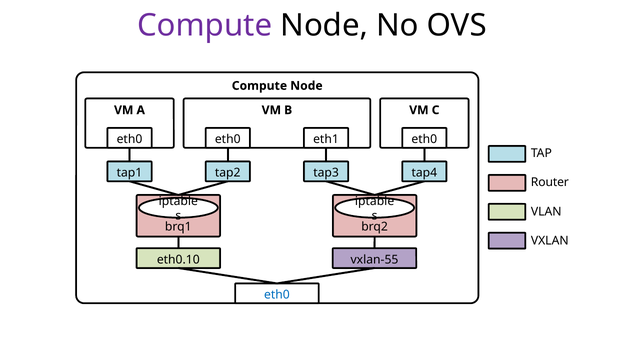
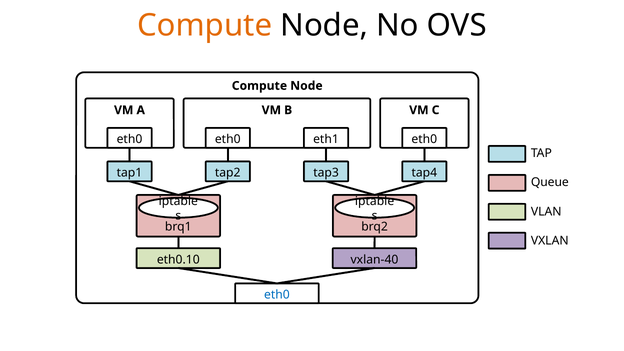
Compute at (205, 25) colour: purple -> orange
Router: Router -> Queue
vxlan-55: vxlan-55 -> vxlan-40
